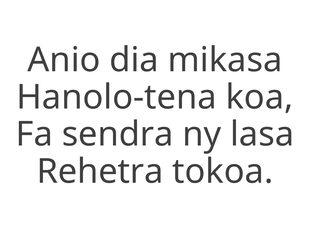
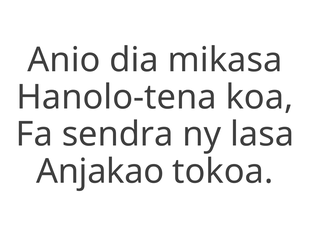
Rehetra: Rehetra -> Anjakao
